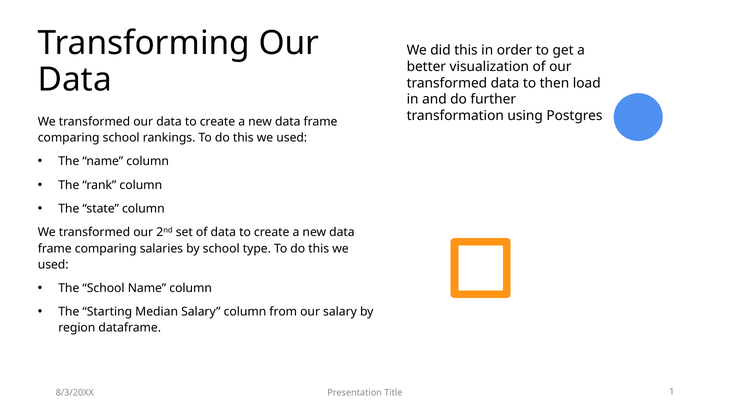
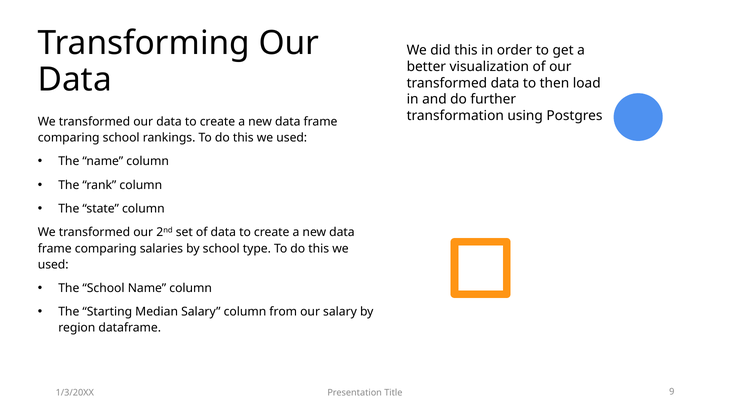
8/3/20XX: 8/3/20XX -> 1/3/20XX
1: 1 -> 9
